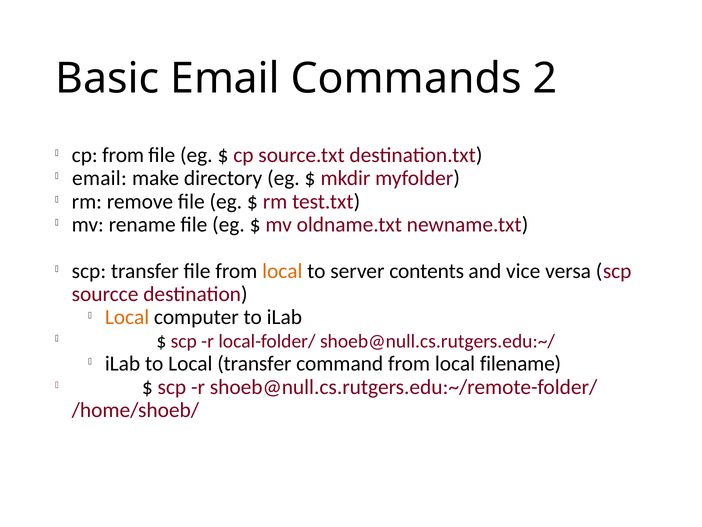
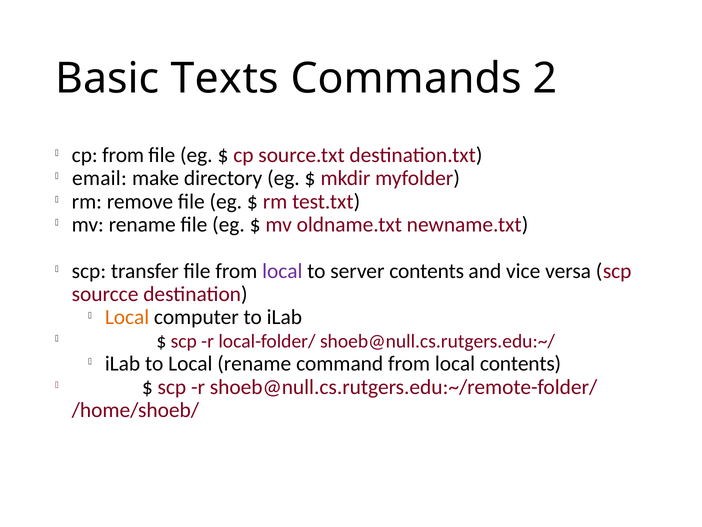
Basic Email: Email -> Texts
local at (282, 271) colour: orange -> purple
Local transfer: transfer -> rename
local filename: filename -> contents
